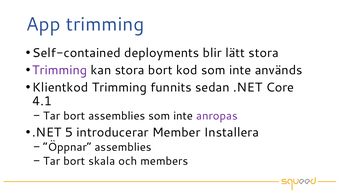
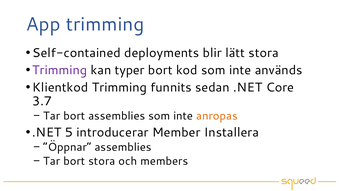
kan stora: stora -> typer
4.1: 4.1 -> 3.7
anropas colour: purple -> orange
bort skala: skala -> stora
